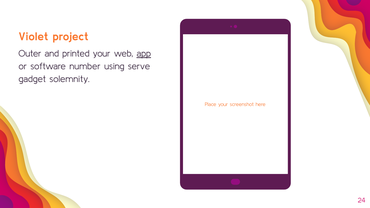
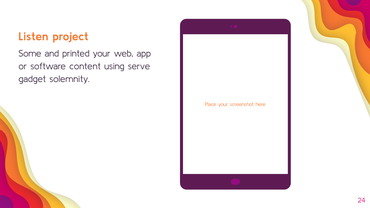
Violet: Violet -> Listen
Outer: Outer -> Some
app underline: present -> none
number: number -> content
